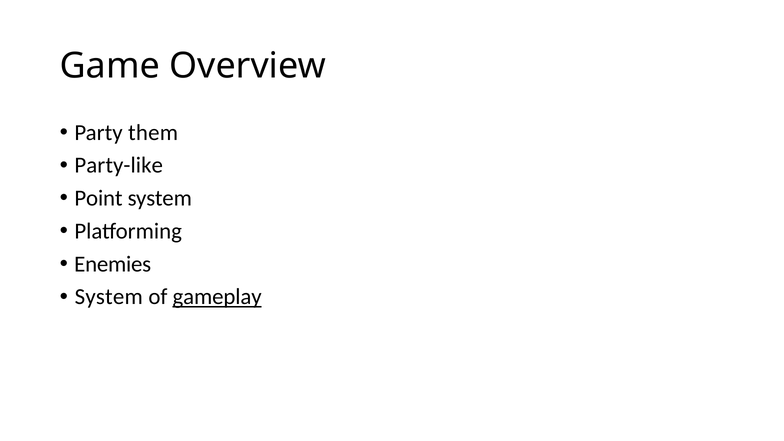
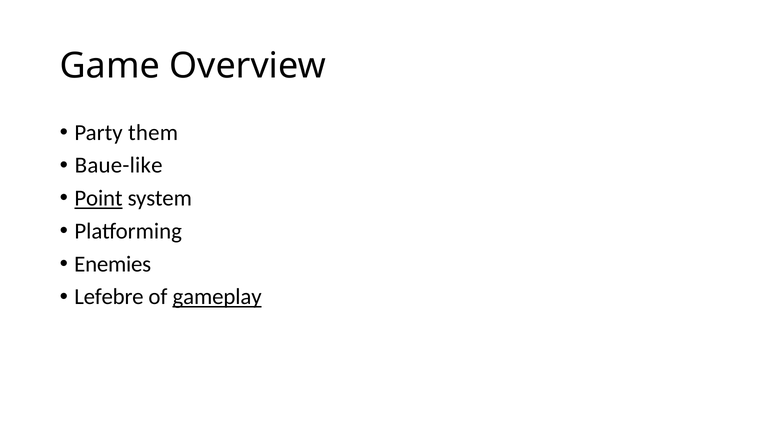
Party-like: Party-like -> Baue-like
Point underline: none -> present
System at (109, 297): System -> Lefebre
